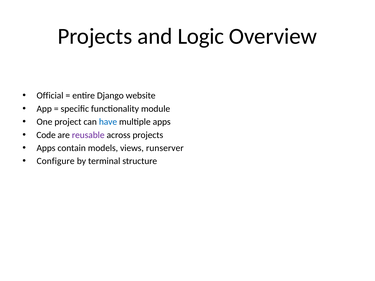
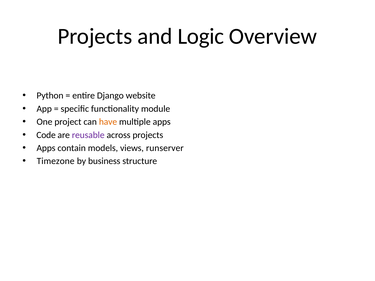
Official: Official -> Python
have colour: blue -> orange
Configure: Configure -> Timezone
terminal: terminal -> business
